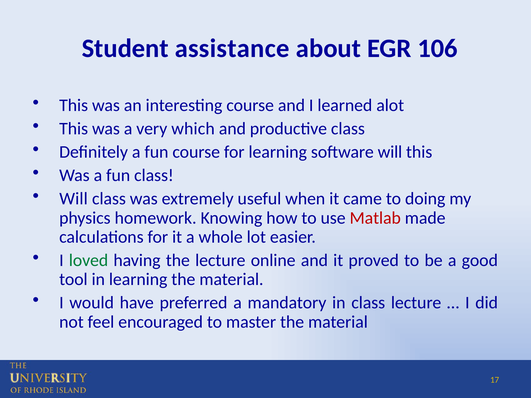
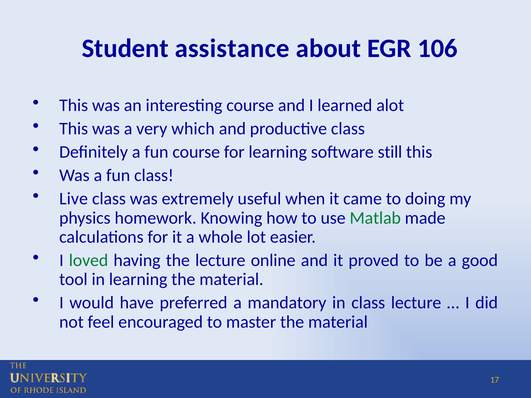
software will: will -> still
Will at (74, 199): Will -> Live
Matlab colour: red -> green
